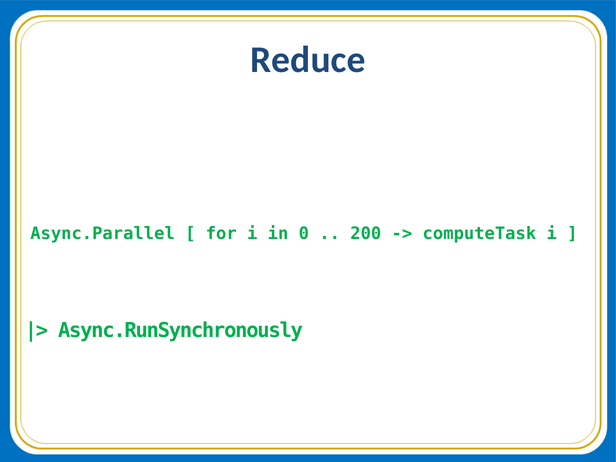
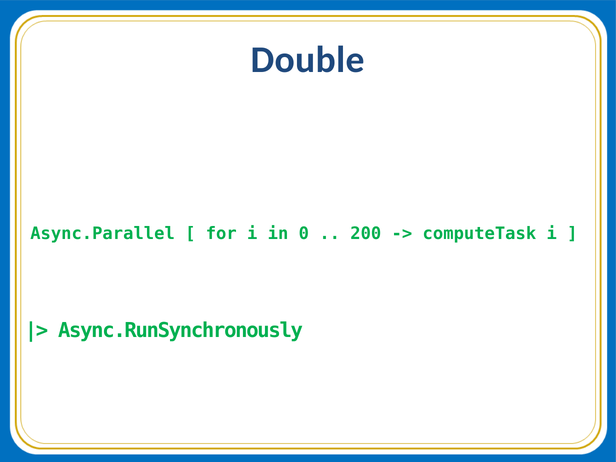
Reduce: Reduce -> Double
